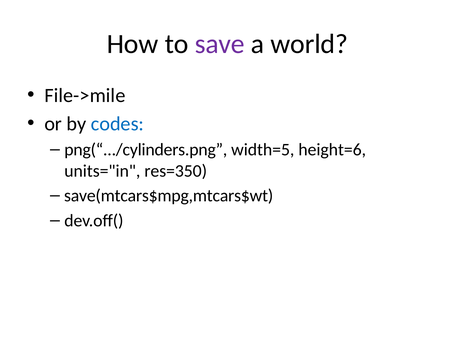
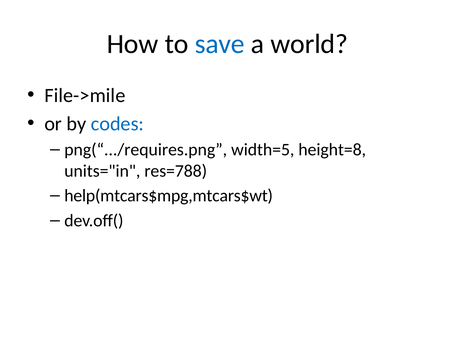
save colour: purple -> blue
png(“.../cylinders.png: png(“.../cylinders.png -> png(“.../requires.png
height=6: height=6 -> height=8
res=350: res=350 -> res=788
save(mtcars$mpg,mtcars$wt: save(mtcars$mpg,mtcars$wt -> help(mtcars$mpg,mtcars$wt
